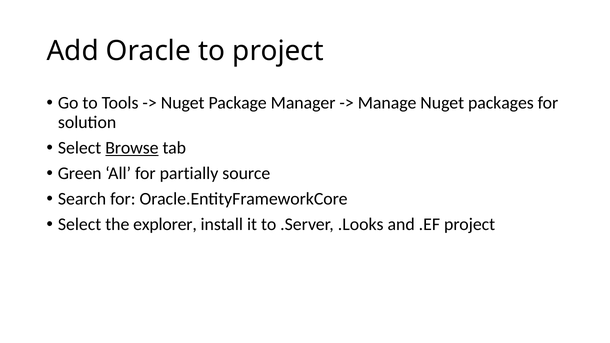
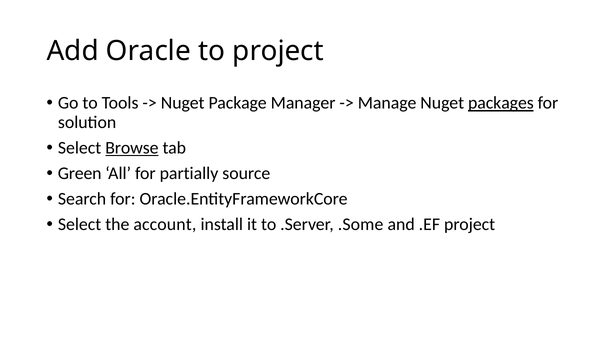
packages underline: none -> present
explorer: explorer -> account
.Looks: .Looks -> .Some
